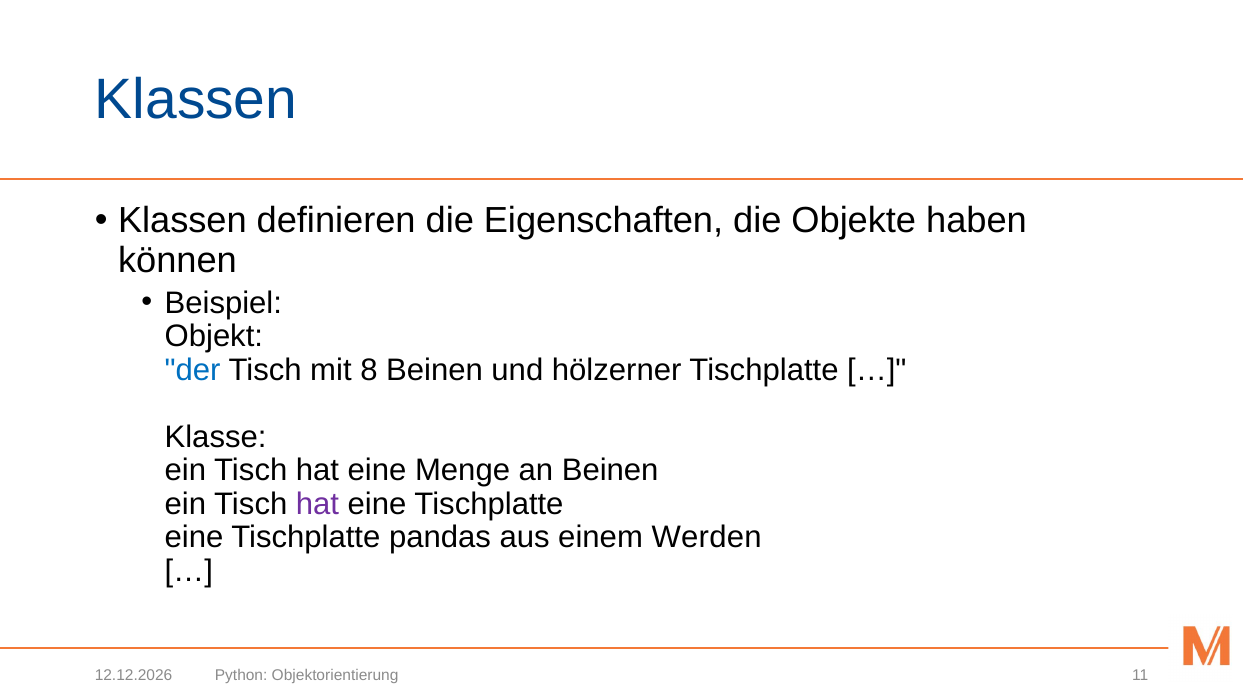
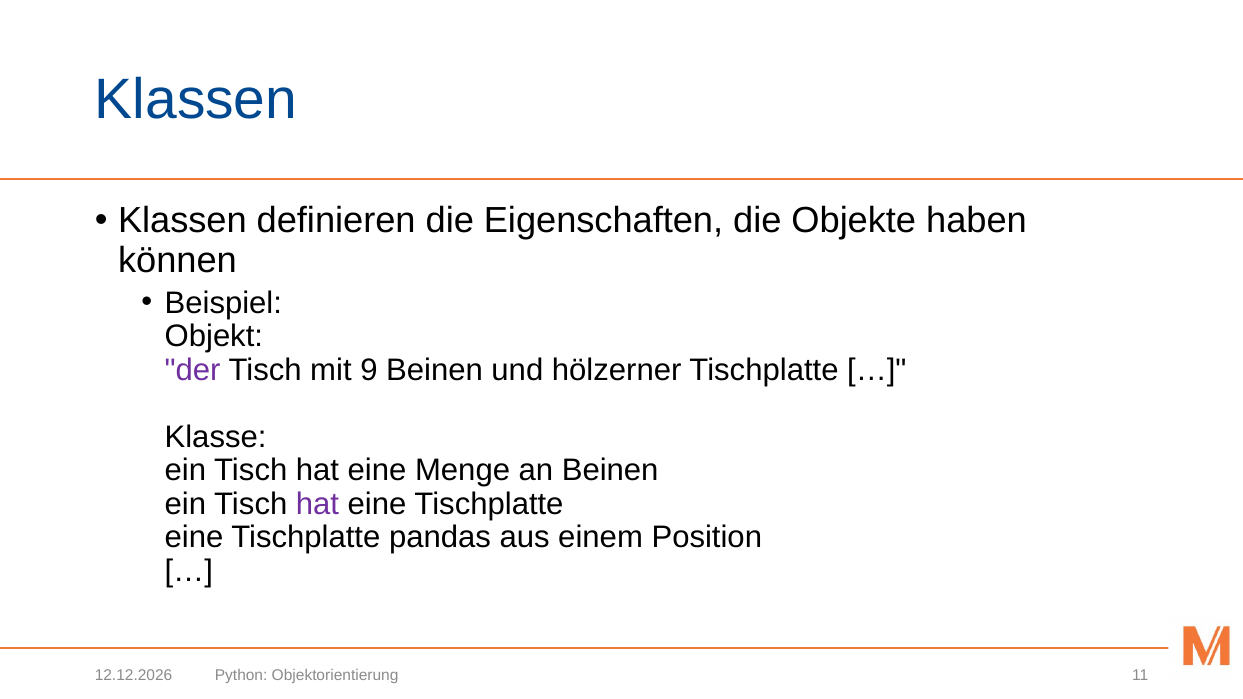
der colour: blue -> purple
8: 8 -> 9
Werden: Werden -> Position
